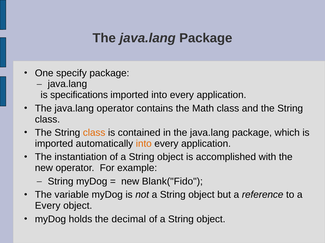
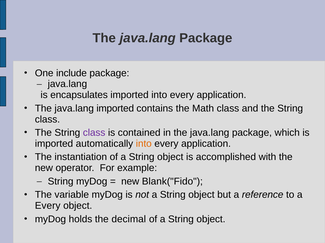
specify: specify -> include
specifications: specifications -> encapsulates
java.lang operator: operator -> imported
class at (94, 133) colour: orange -> purple
